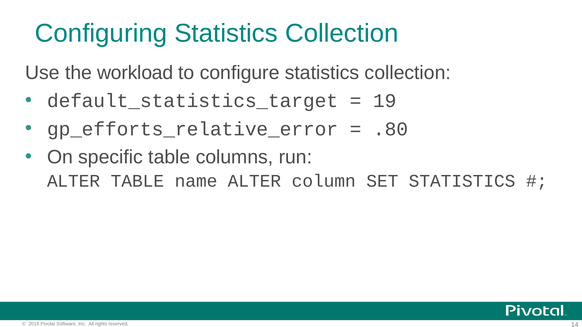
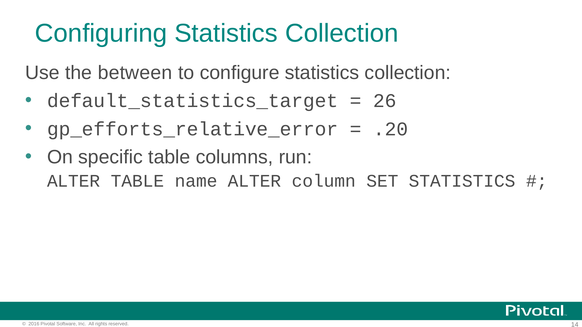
workload: workload -> between
19: 19 -> 26
.80: .80 -> .20
